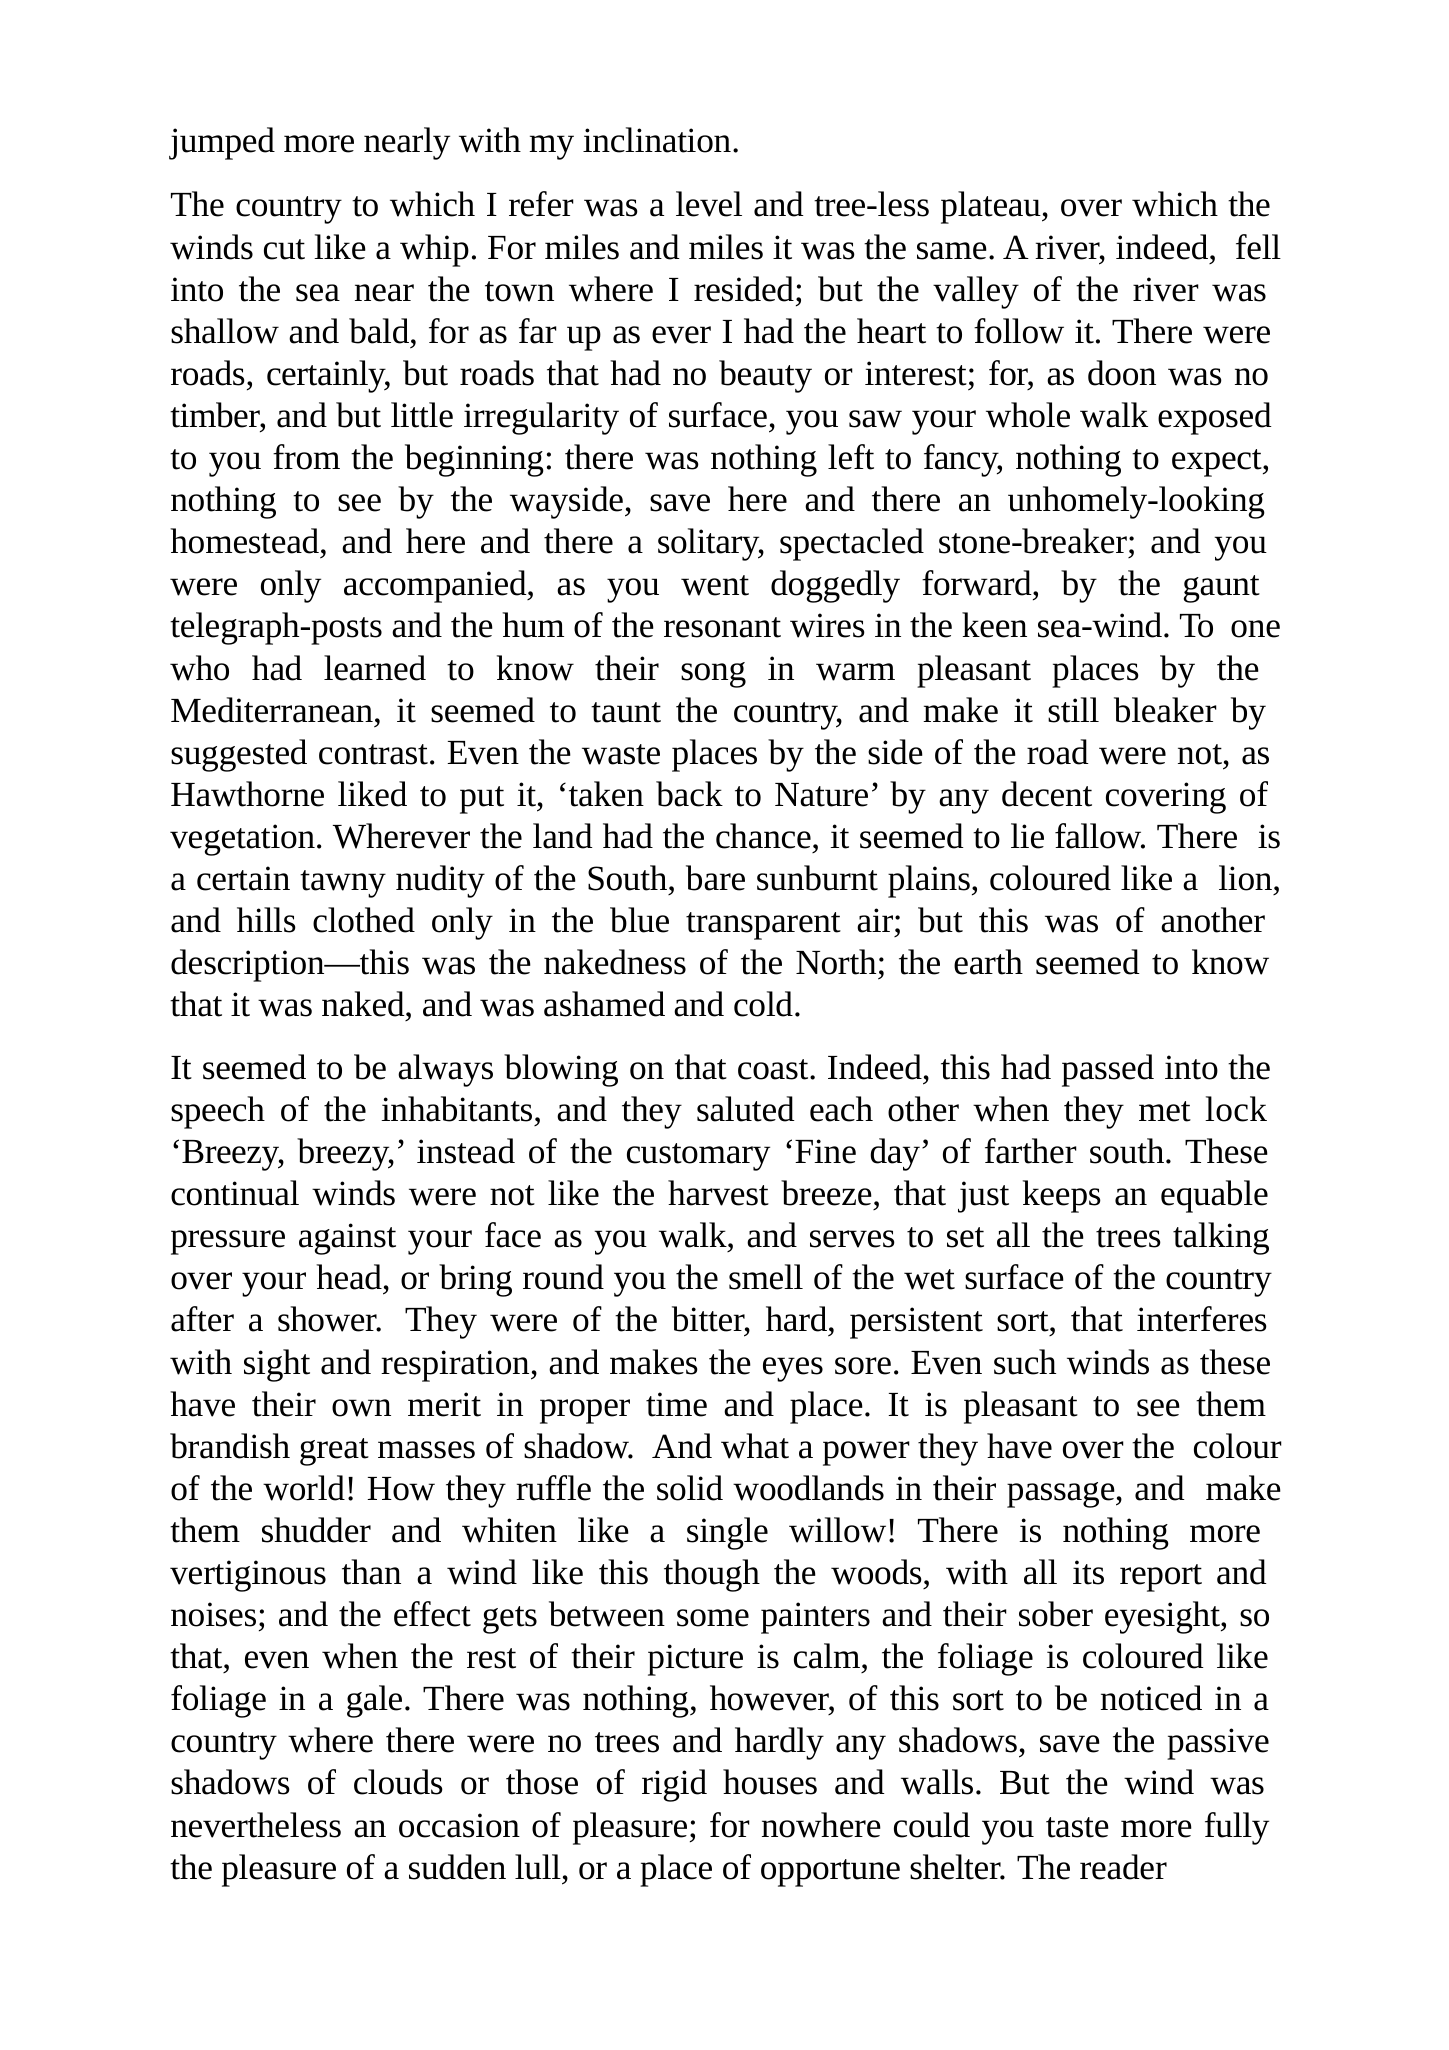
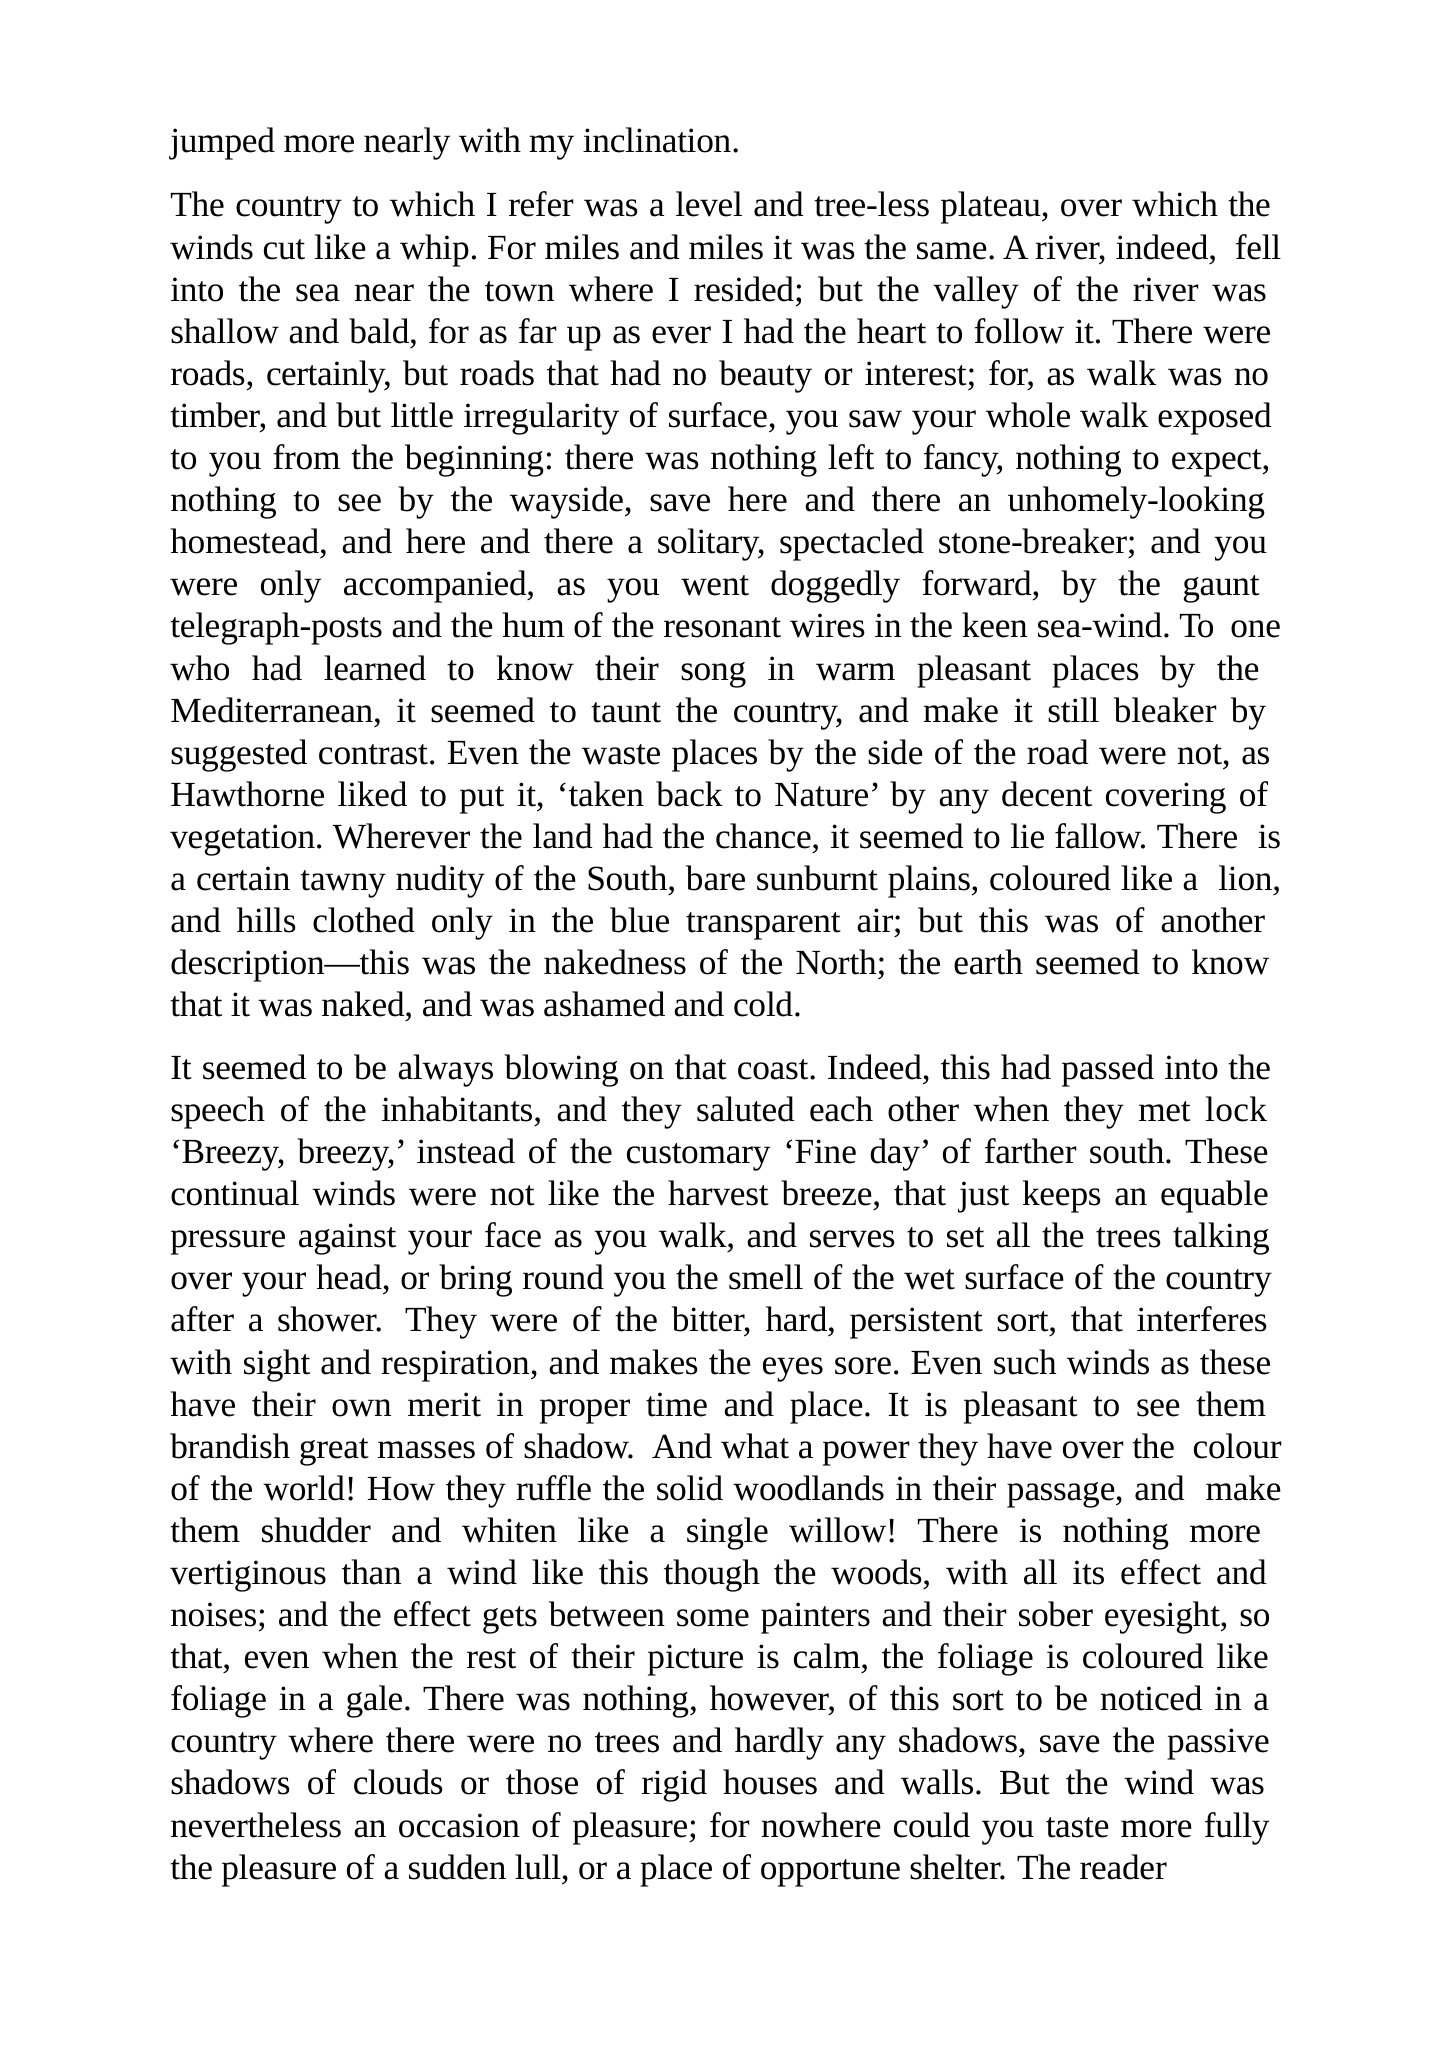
as doon: doon -> walk
its report: report -> effect
